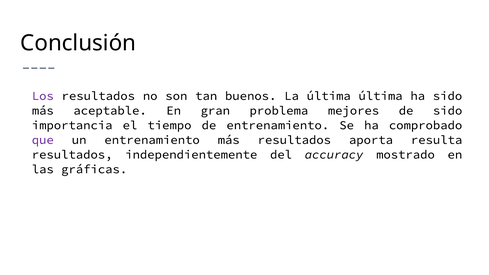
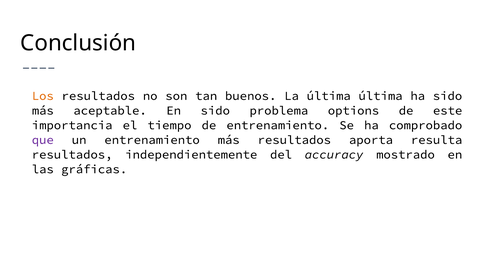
Los colour: purple -> orange
En gran: gran -> sido
mejores: mejores -> options
de sido: sido -> este
